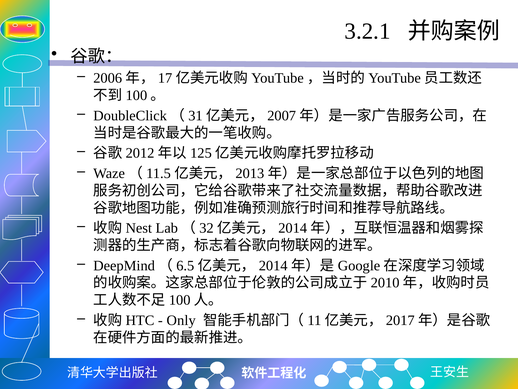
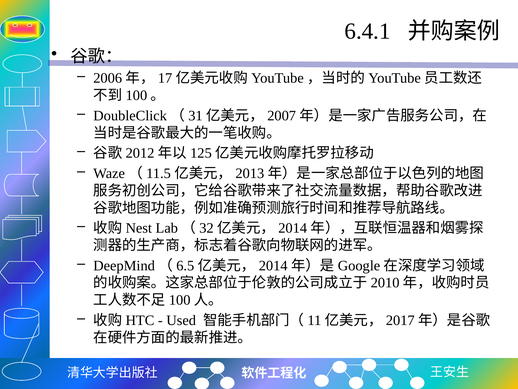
3.2.1: 3.2.1 -> 6.4.1
Only: Only -> Used
